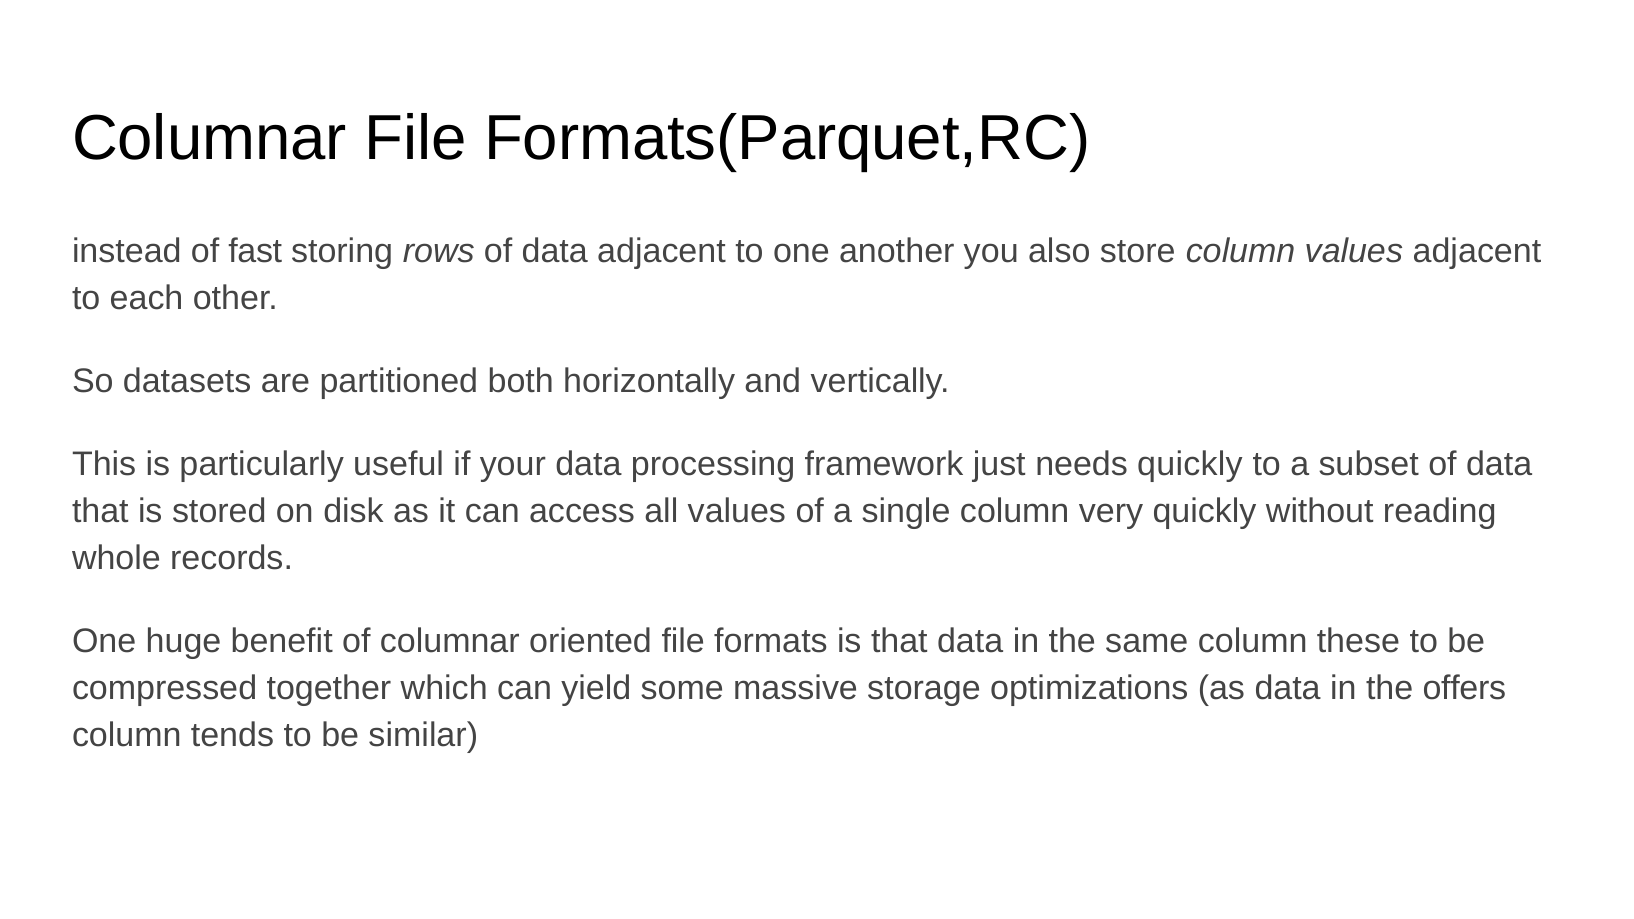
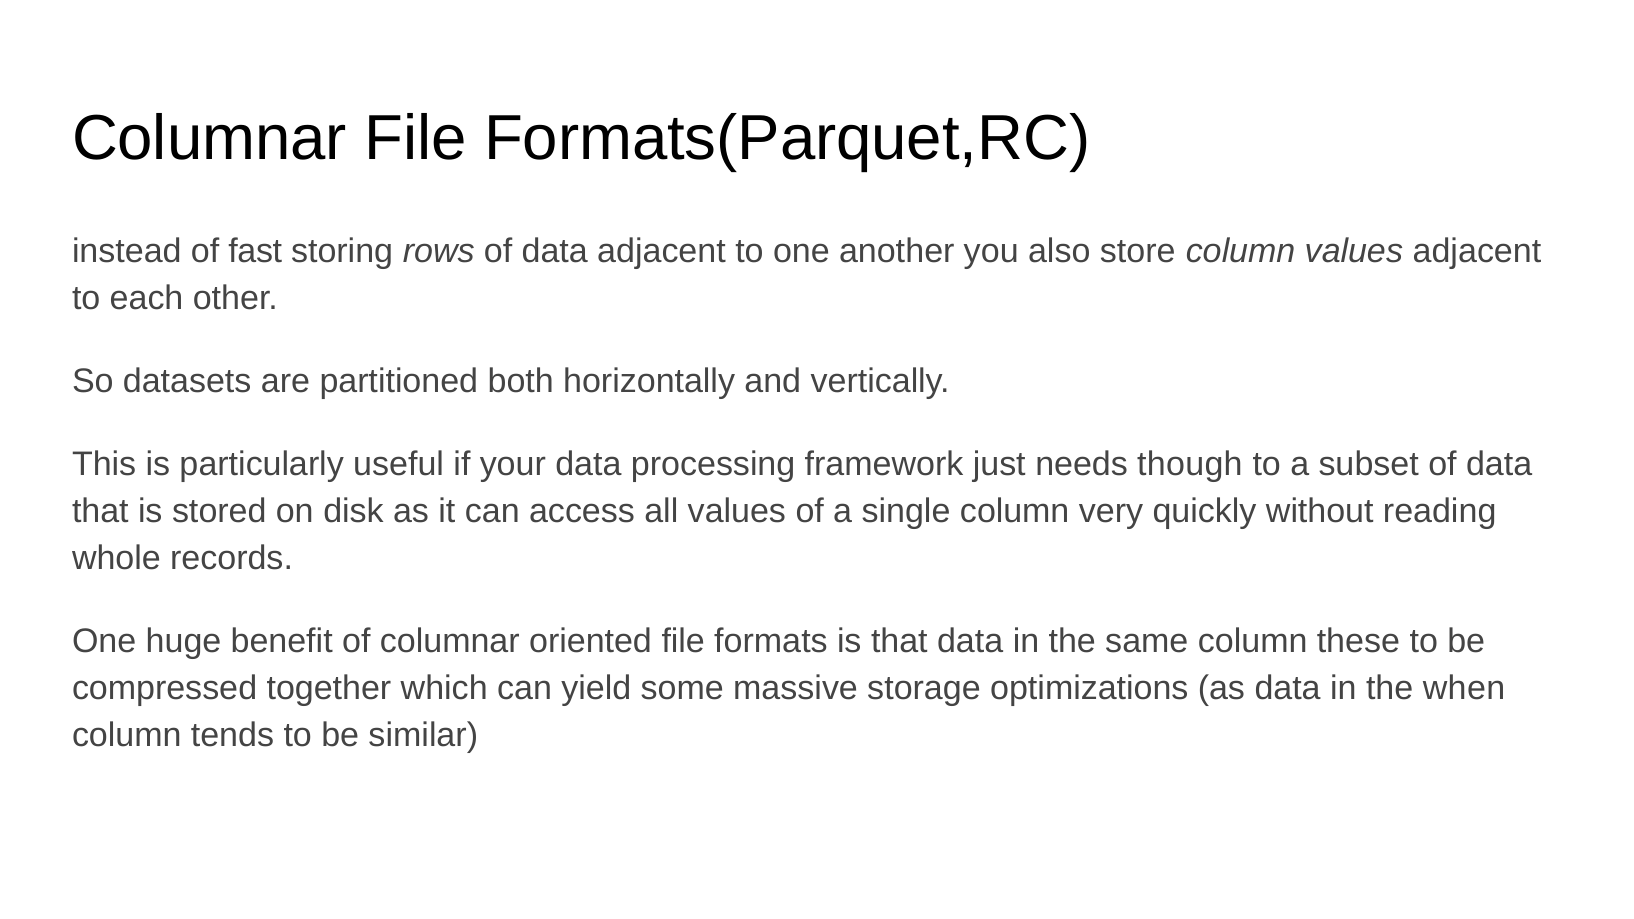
needs quickly: quickly -> though
offers: offers -> when
